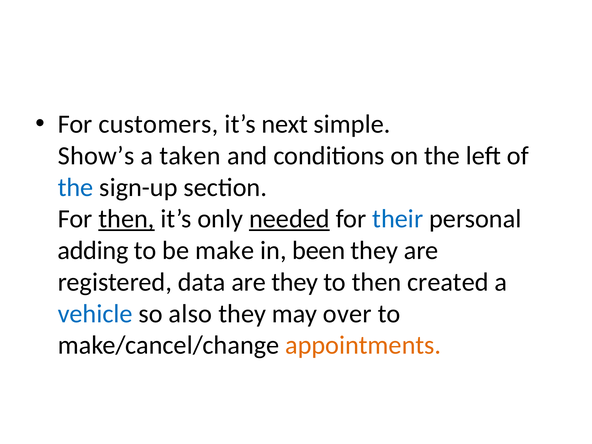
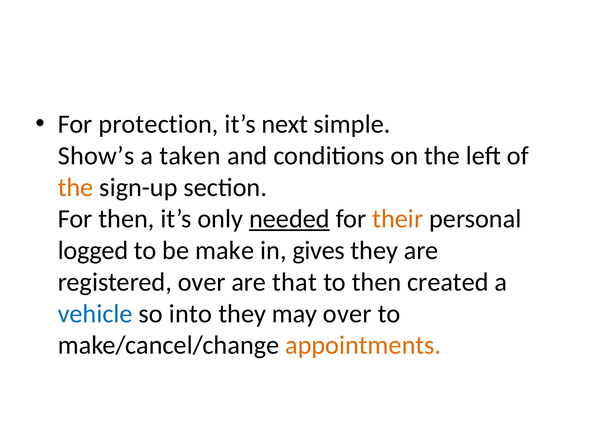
customers: customers -> protection
the at (76, 187) colour: blue -> orange
then at (126, 219) underline: present -> none
their colour: blue -> orange
adding: adding -> logged
been: been -> gives
registered data: data -> over
are they: they -> that
also: also -> into
